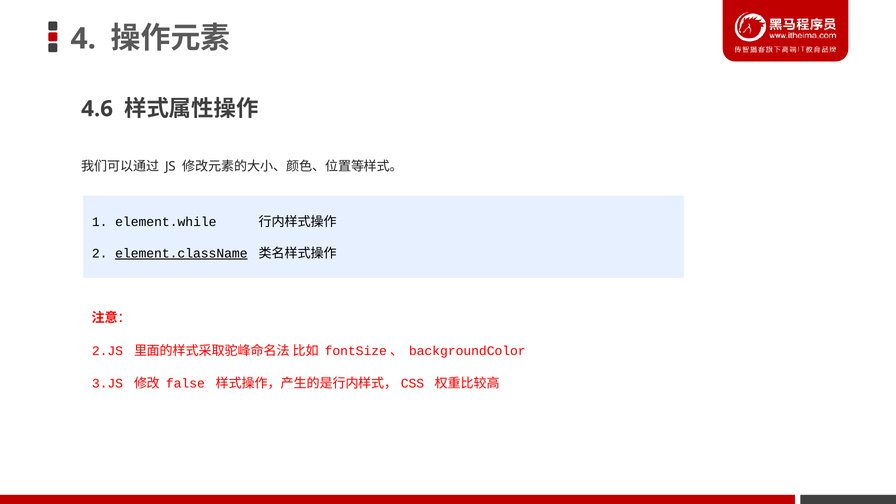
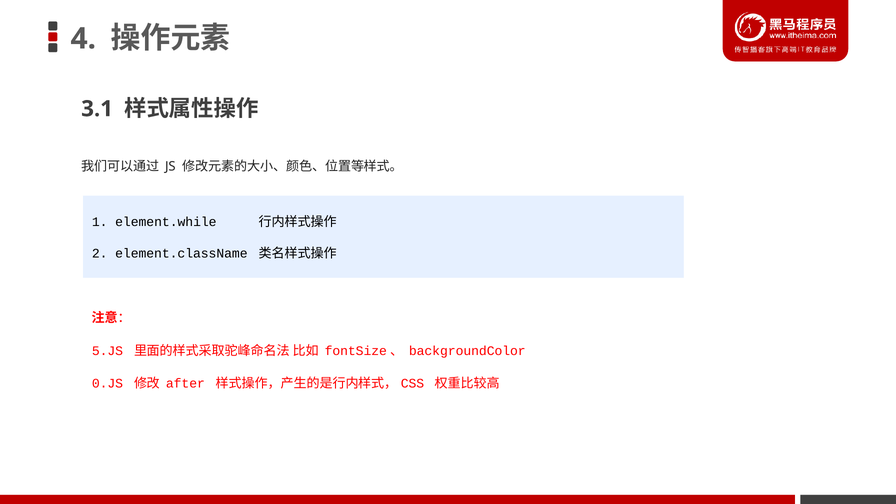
4.6: 4.6 -> 3.1
element.className underline: present -> none
2.JS: 2.JS -> 5.JS
3.JS: 3.JS -> 0.JS
false: false -> after
